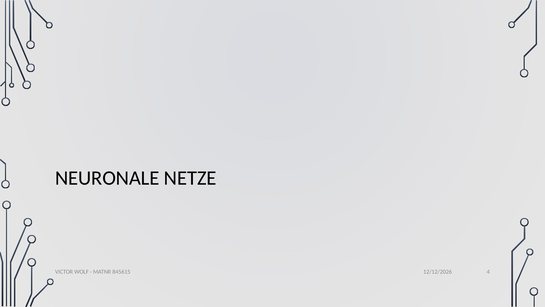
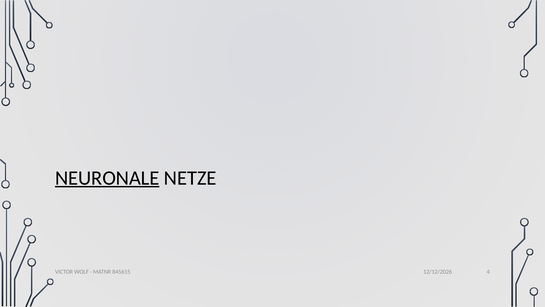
NEURONALE underline: none -> present
